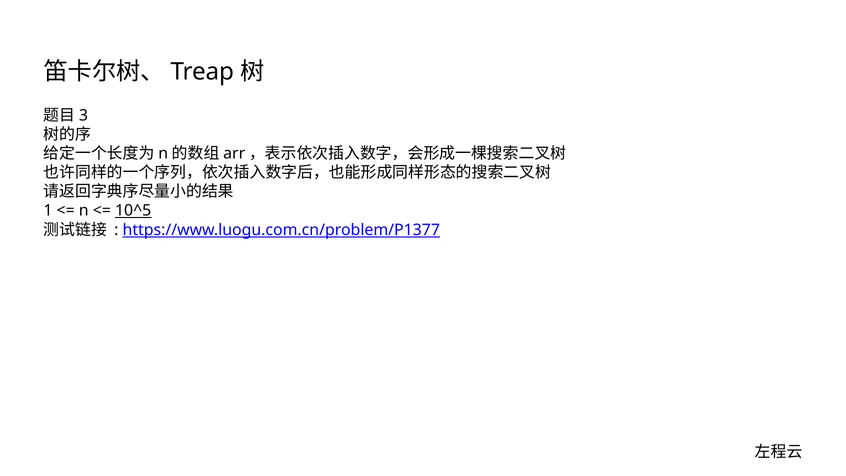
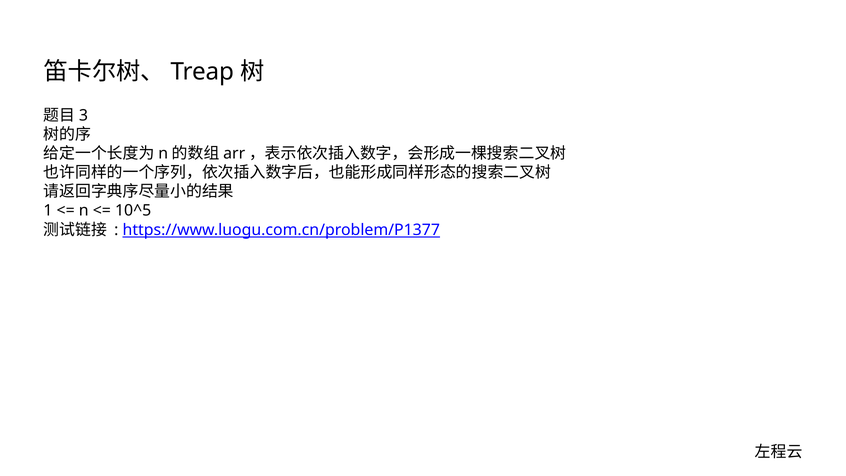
10^5 underline: present -> none
